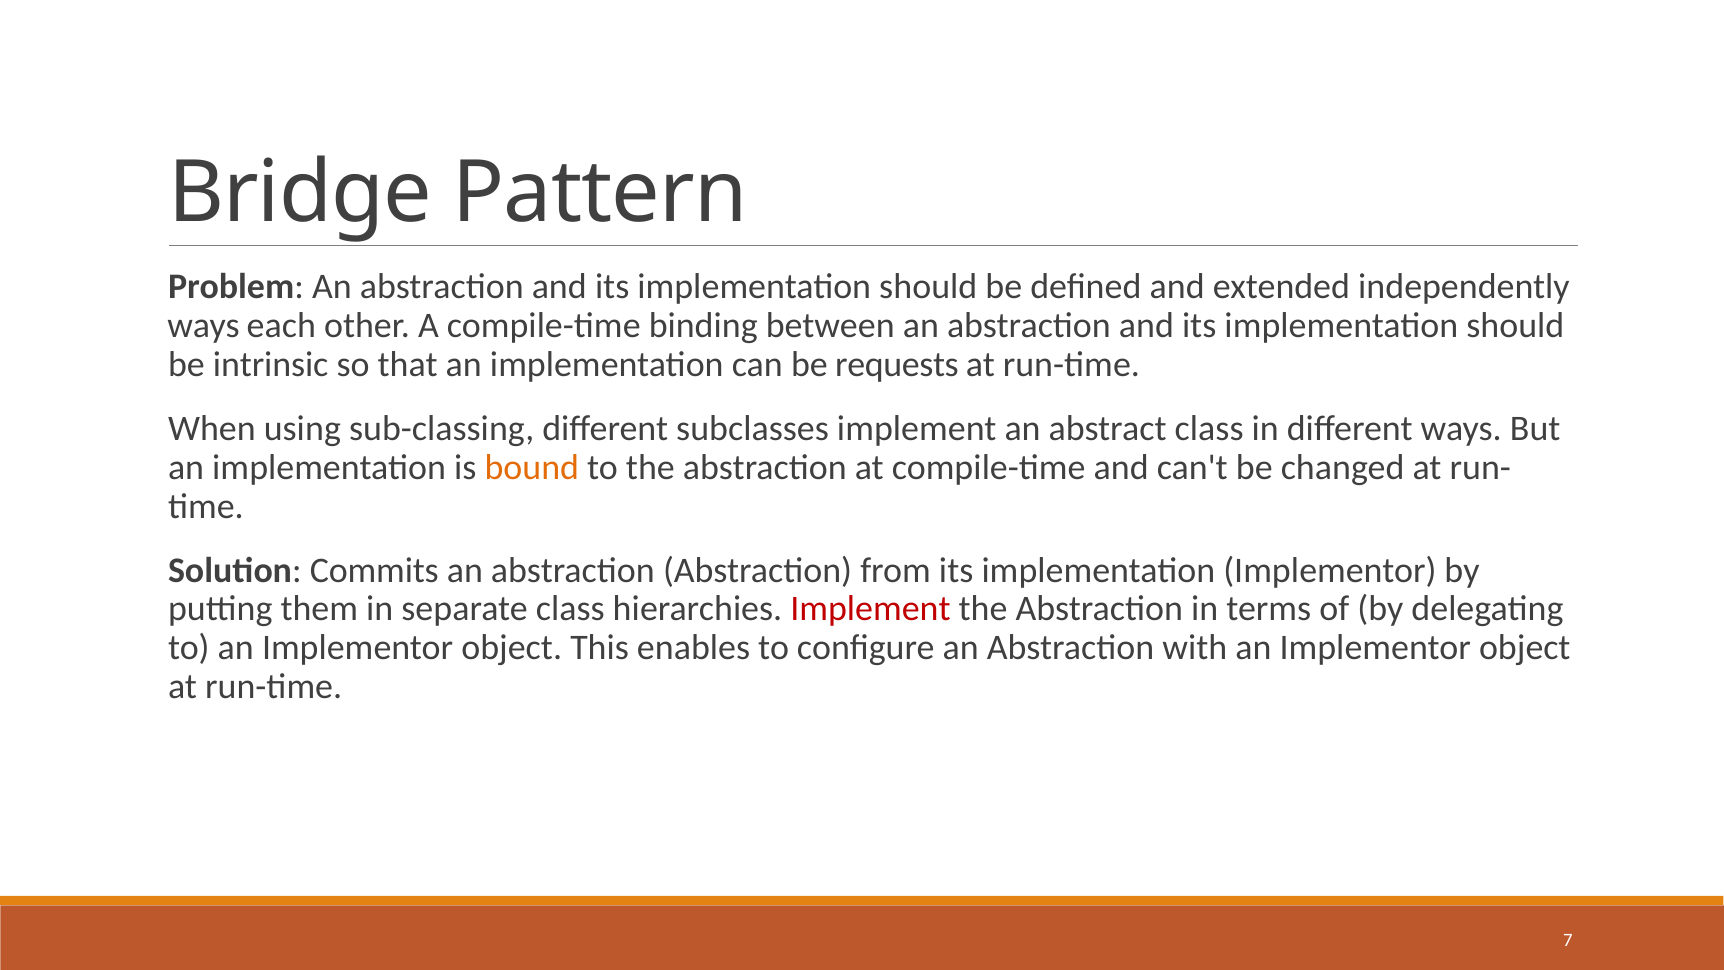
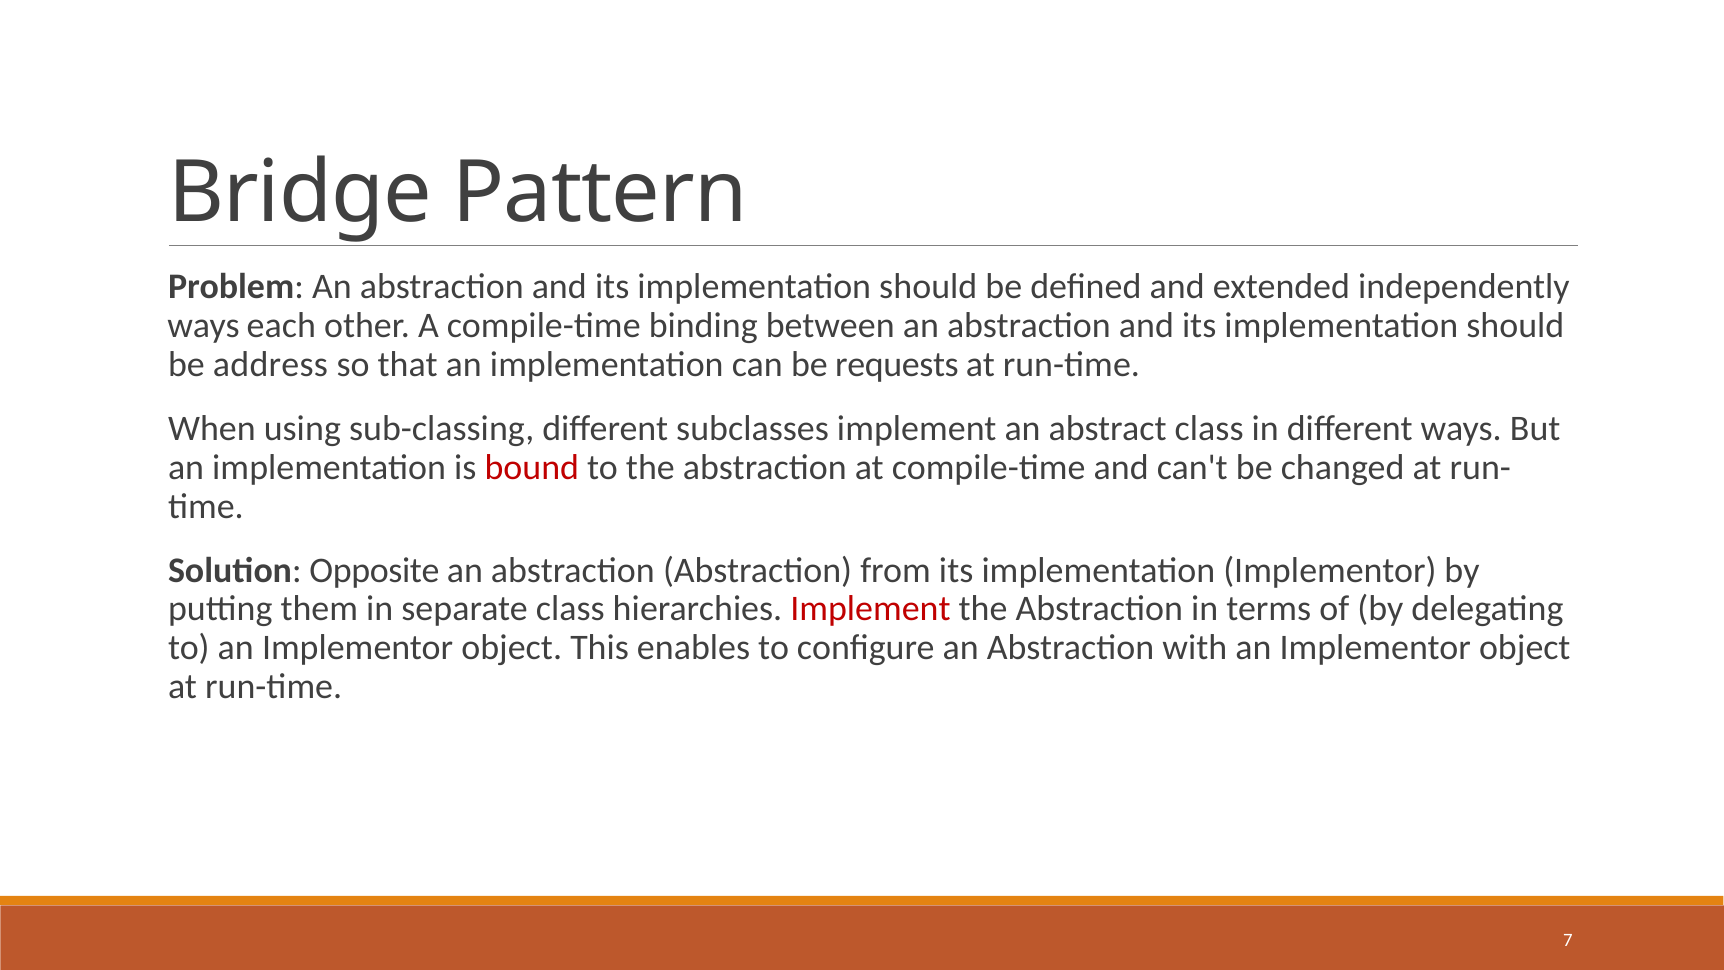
intrinsic: intrinsic -> address
bound colour: orange -> red
Commits: Commits -> Opposite
